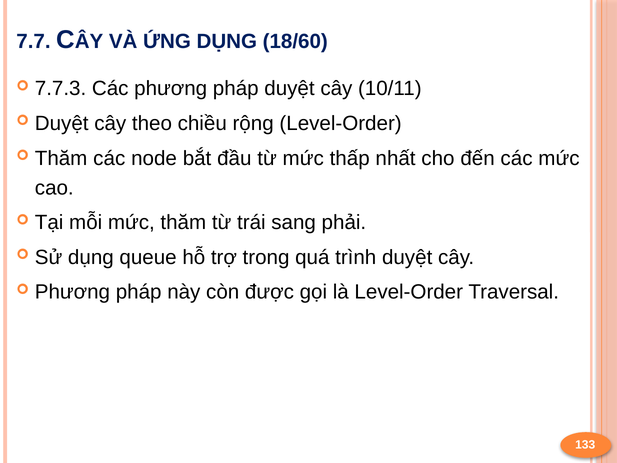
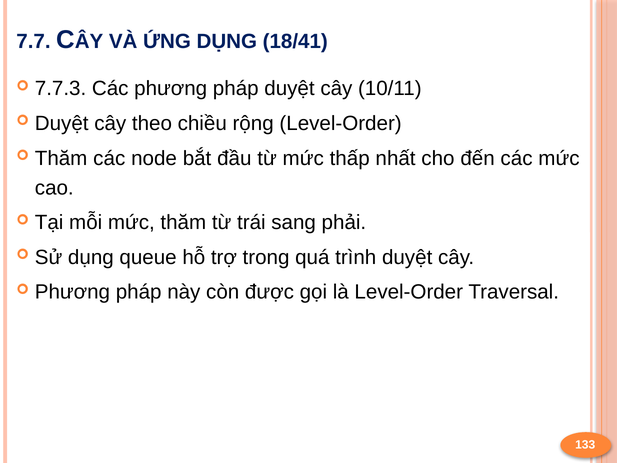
18/60: 18/60 -> 18/41
